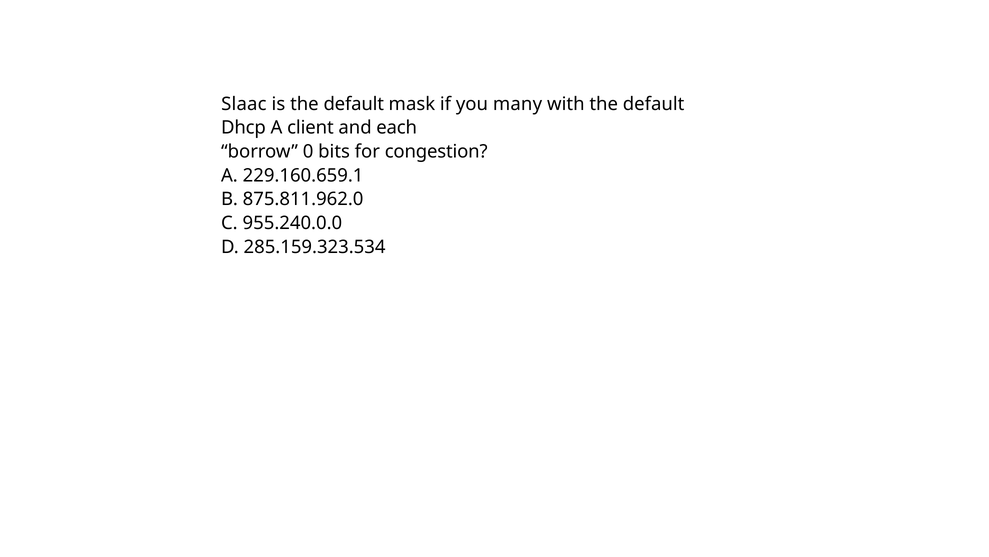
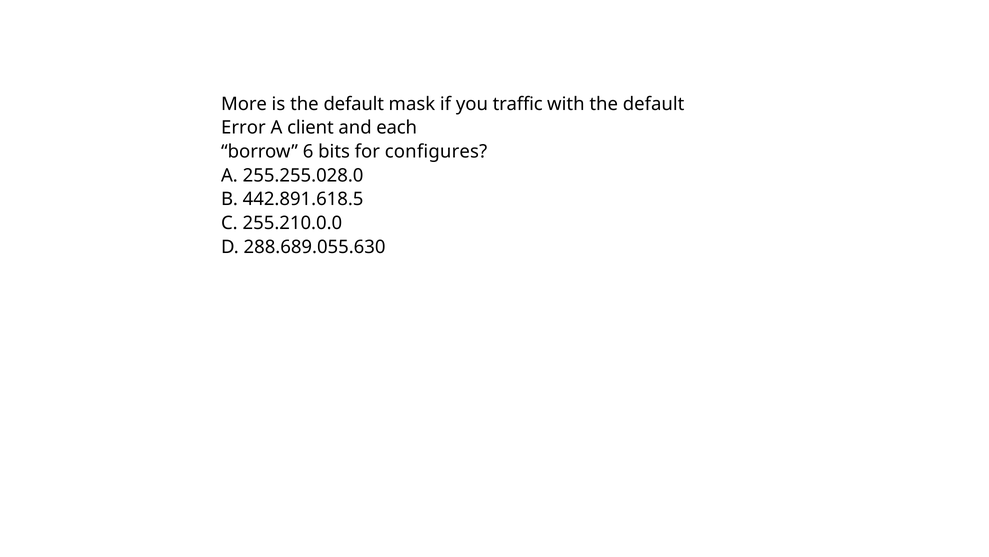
Slaac: Slaac -> More
many: many -> traffic
Dhcp: Dhcp -> Error
0: 0 -> 6
congestion: congestion -> configures
229.160.659.1: 229.160.659.1 -> 255.255.028.0
875.811.962.0: 875.811.962.0 -> 442.891.618.5
955.240.0.0: 955.240.0.0 -> 255.210.0.0
285.159.323.534: 285.159.323.534 -> 288.689.055.630
